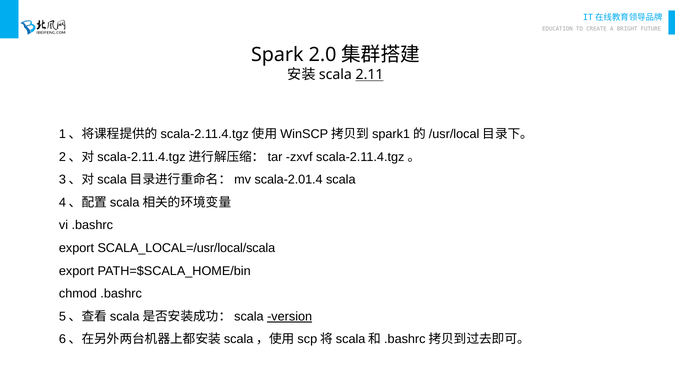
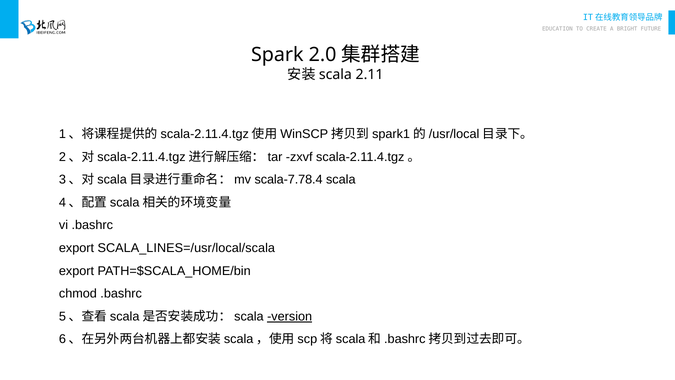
2.11 underline: present -> none
scala-2.01.4: scala-2.01.4 -> scala-7.78.4
SCALA_LOCAL=/usr/local/scala: SCALA_LOCAL=/usr/local/scala -> SCALA_LINES=/usr/local/scala
